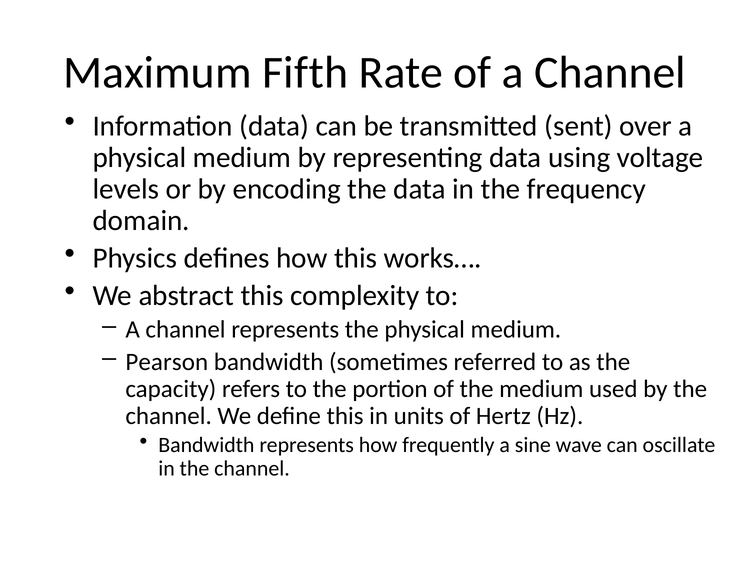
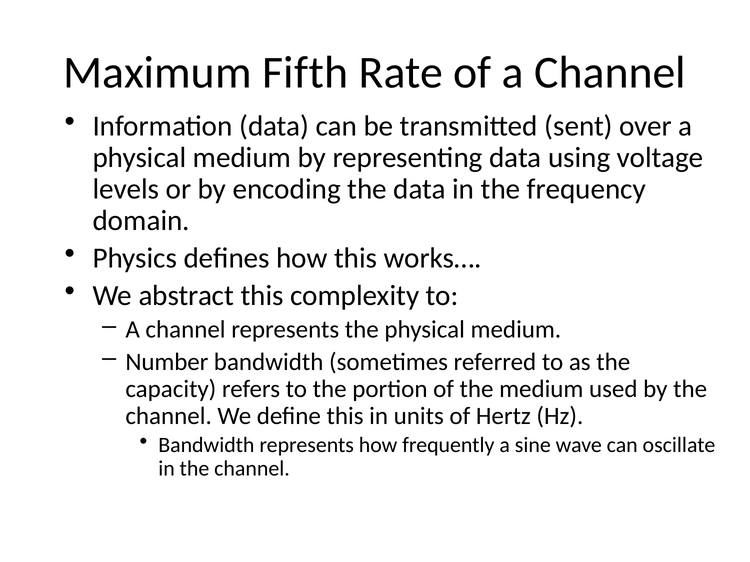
Pearson: Pearson -> Number
